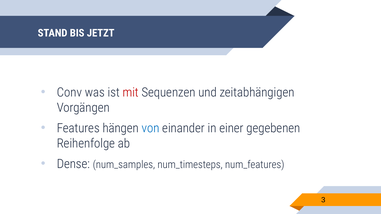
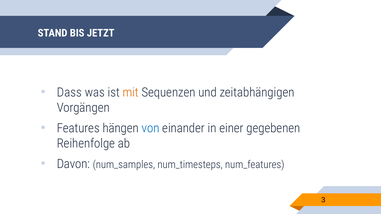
Conv: Conv -> Dass
mit colour: red -> orange
Dense: Dense -> Davon
